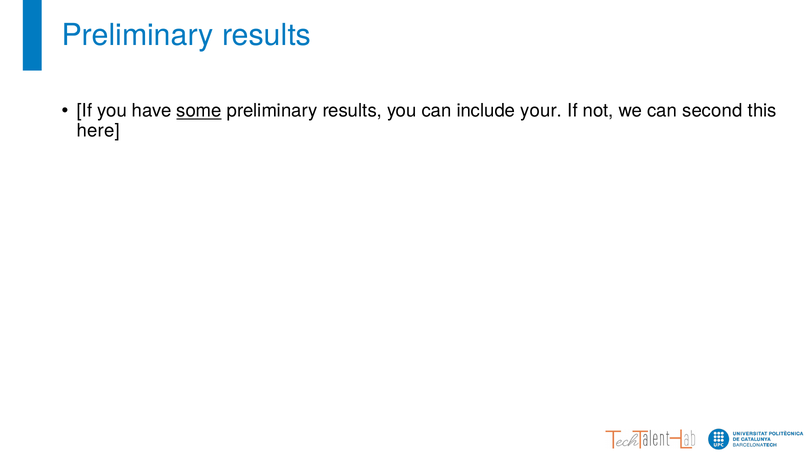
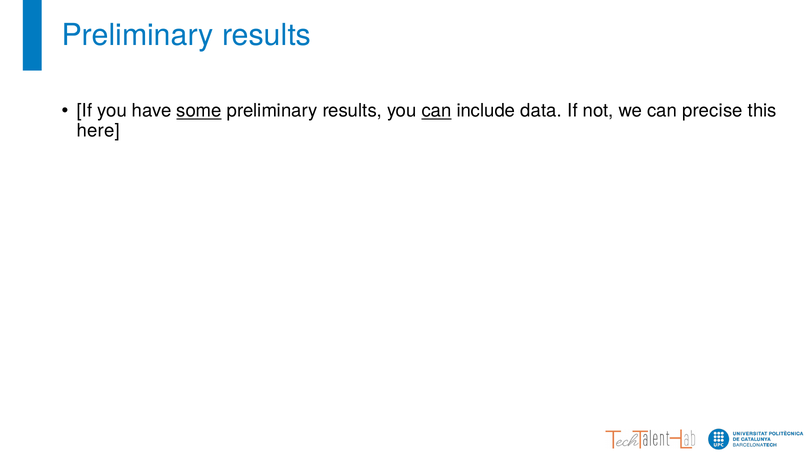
can at (437, 111) underline: none -> present
your: your -> data
second: second -> precise
